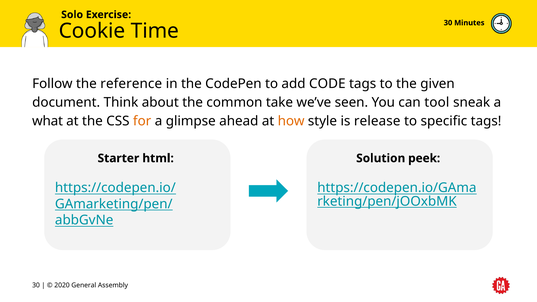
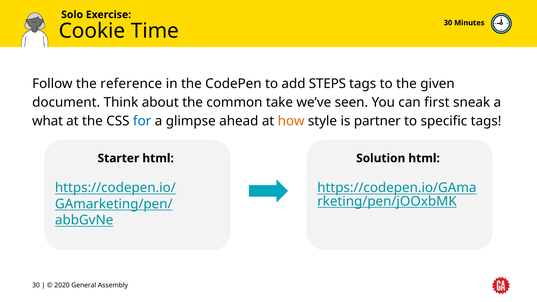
CODE: CODE -> STEPS
tool: tool -> first
for colour: orange -> blue
release: release -> partner
Solution peek: peek -> html
